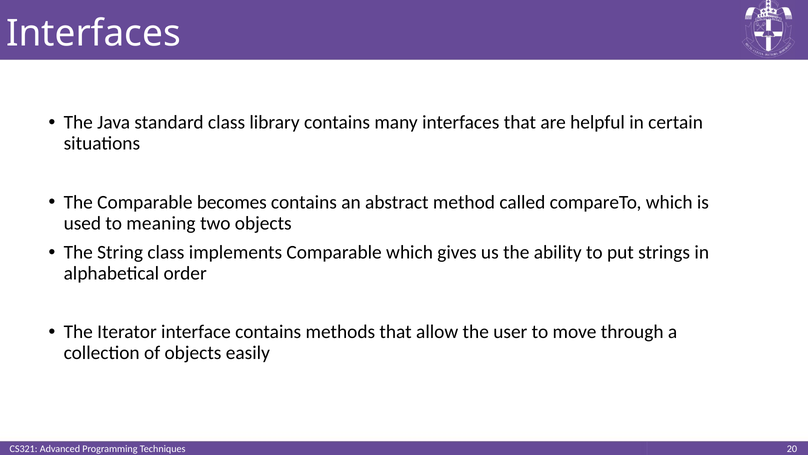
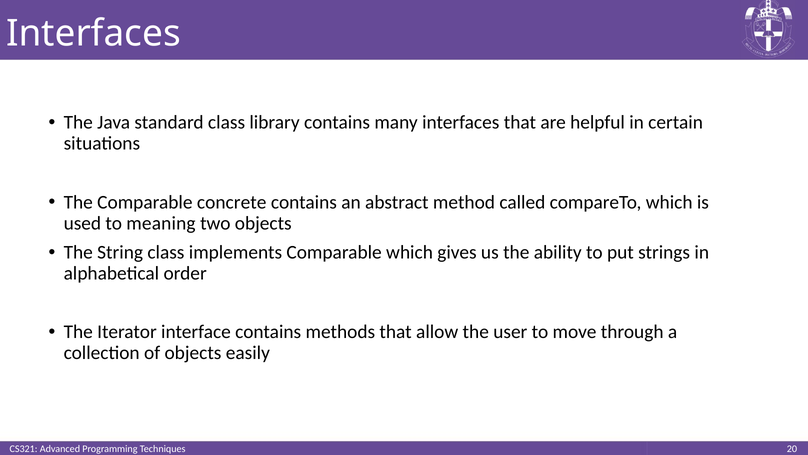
becomes: becomes -> concrete
